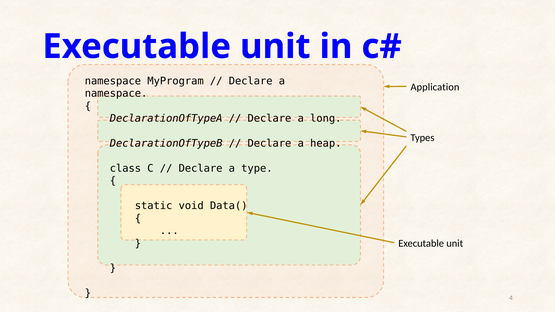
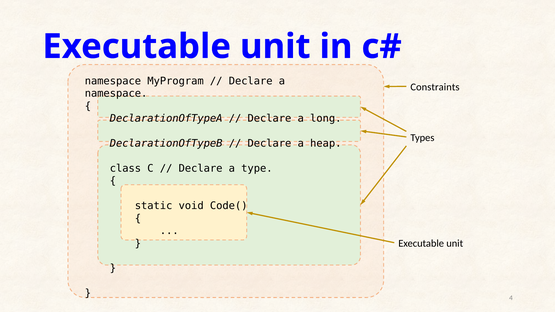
Application: Application -> Constraints
Data(: Data( -> Code(
